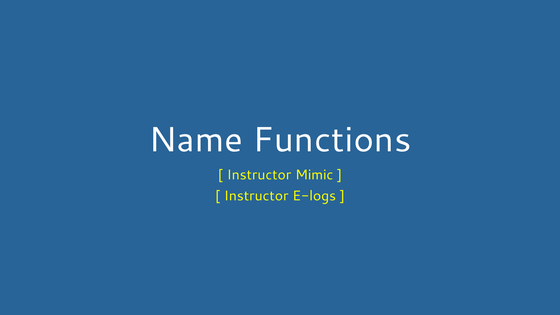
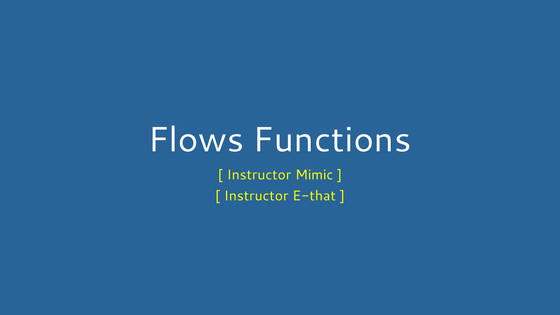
Name: Name -> Flows
E-logs: E-logs -> E-that
